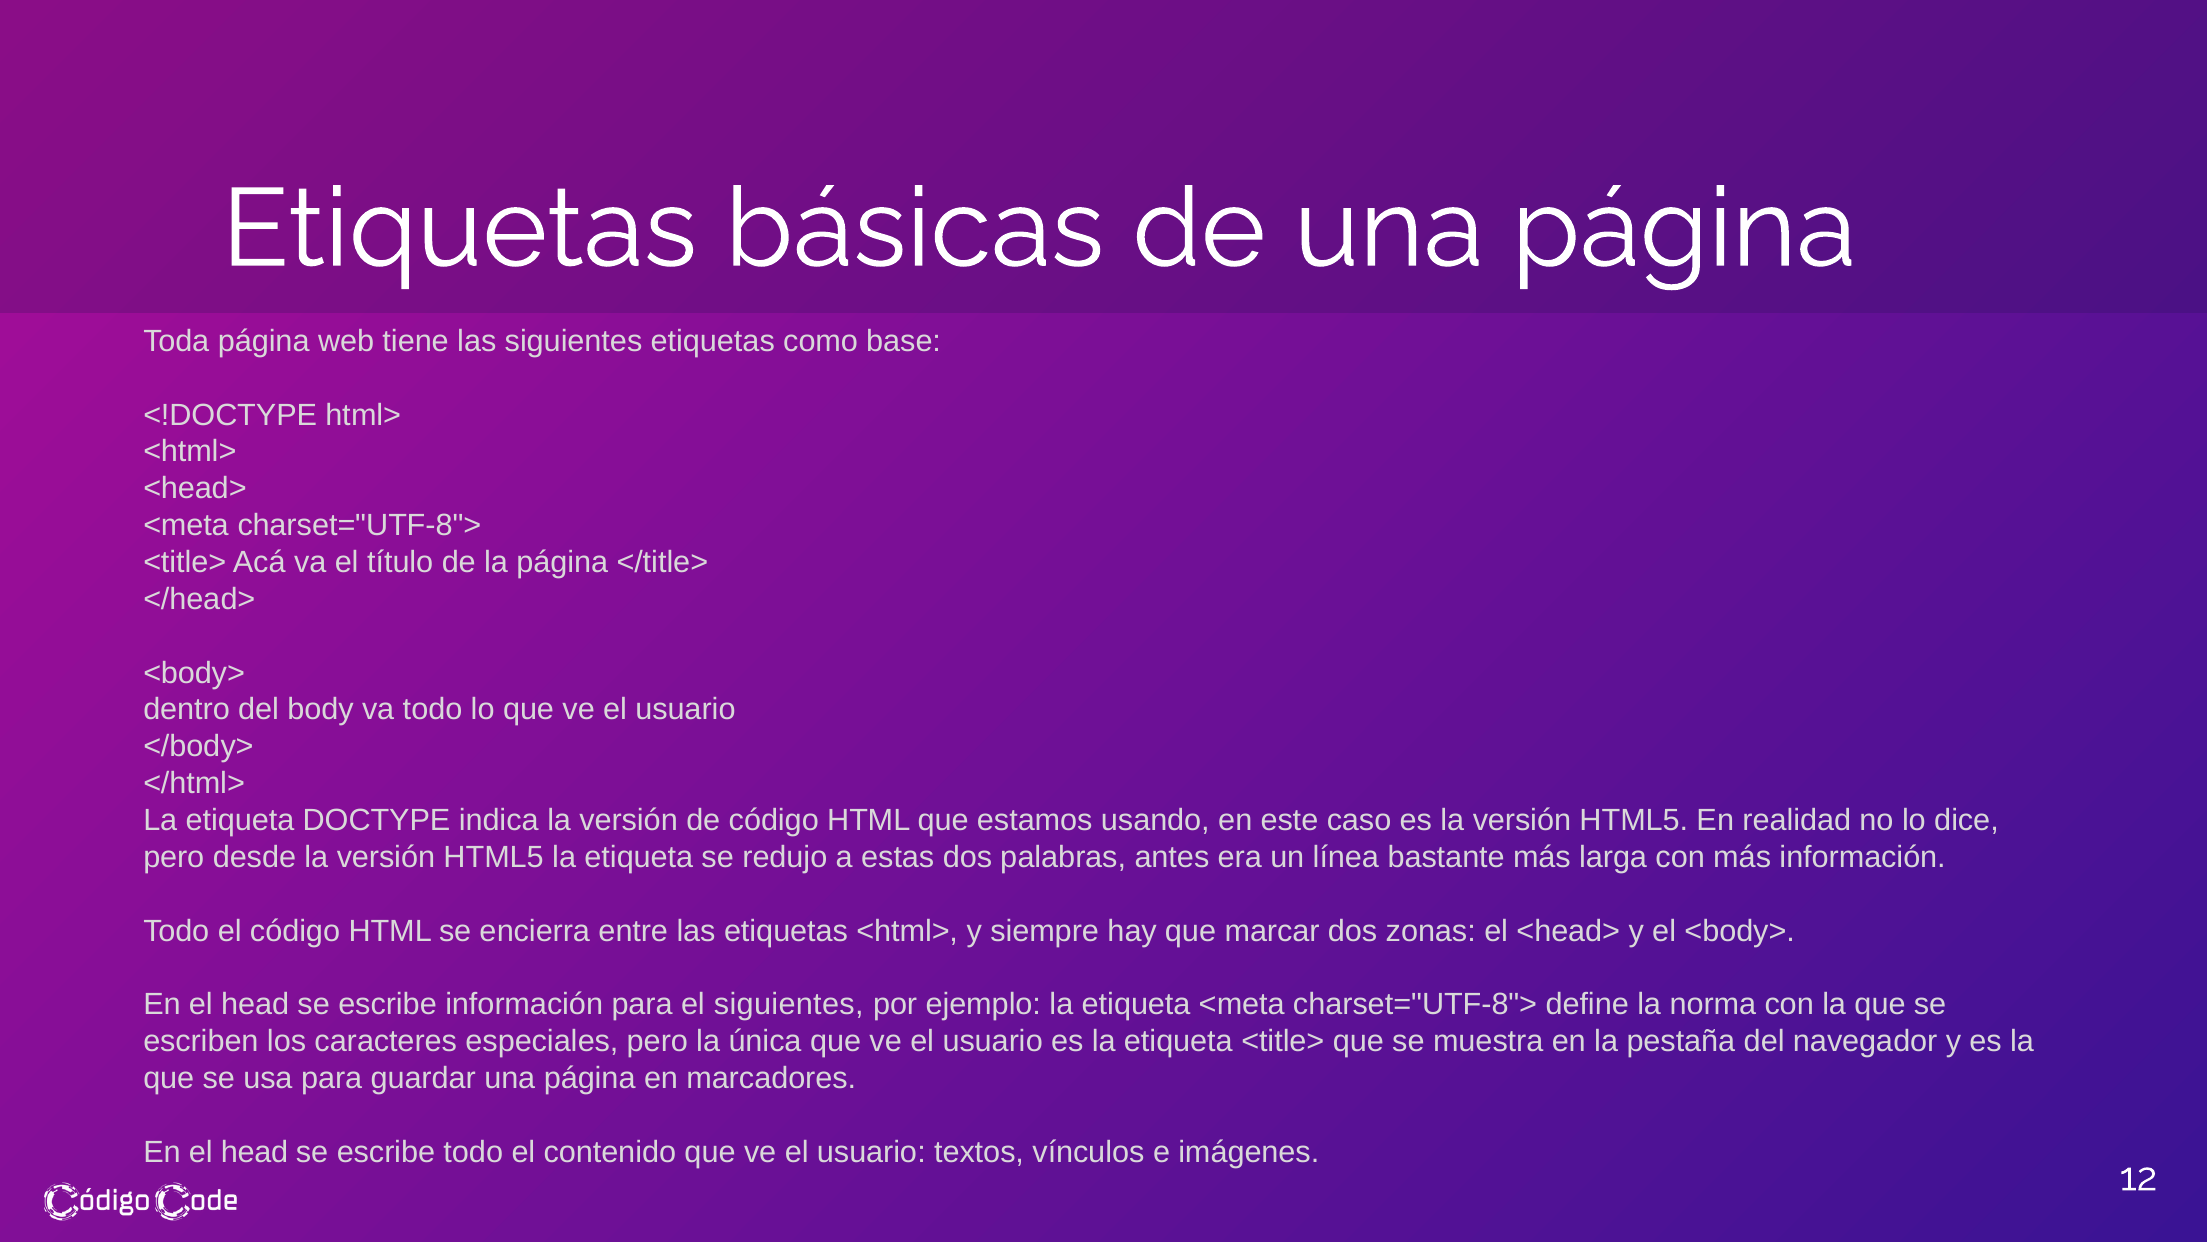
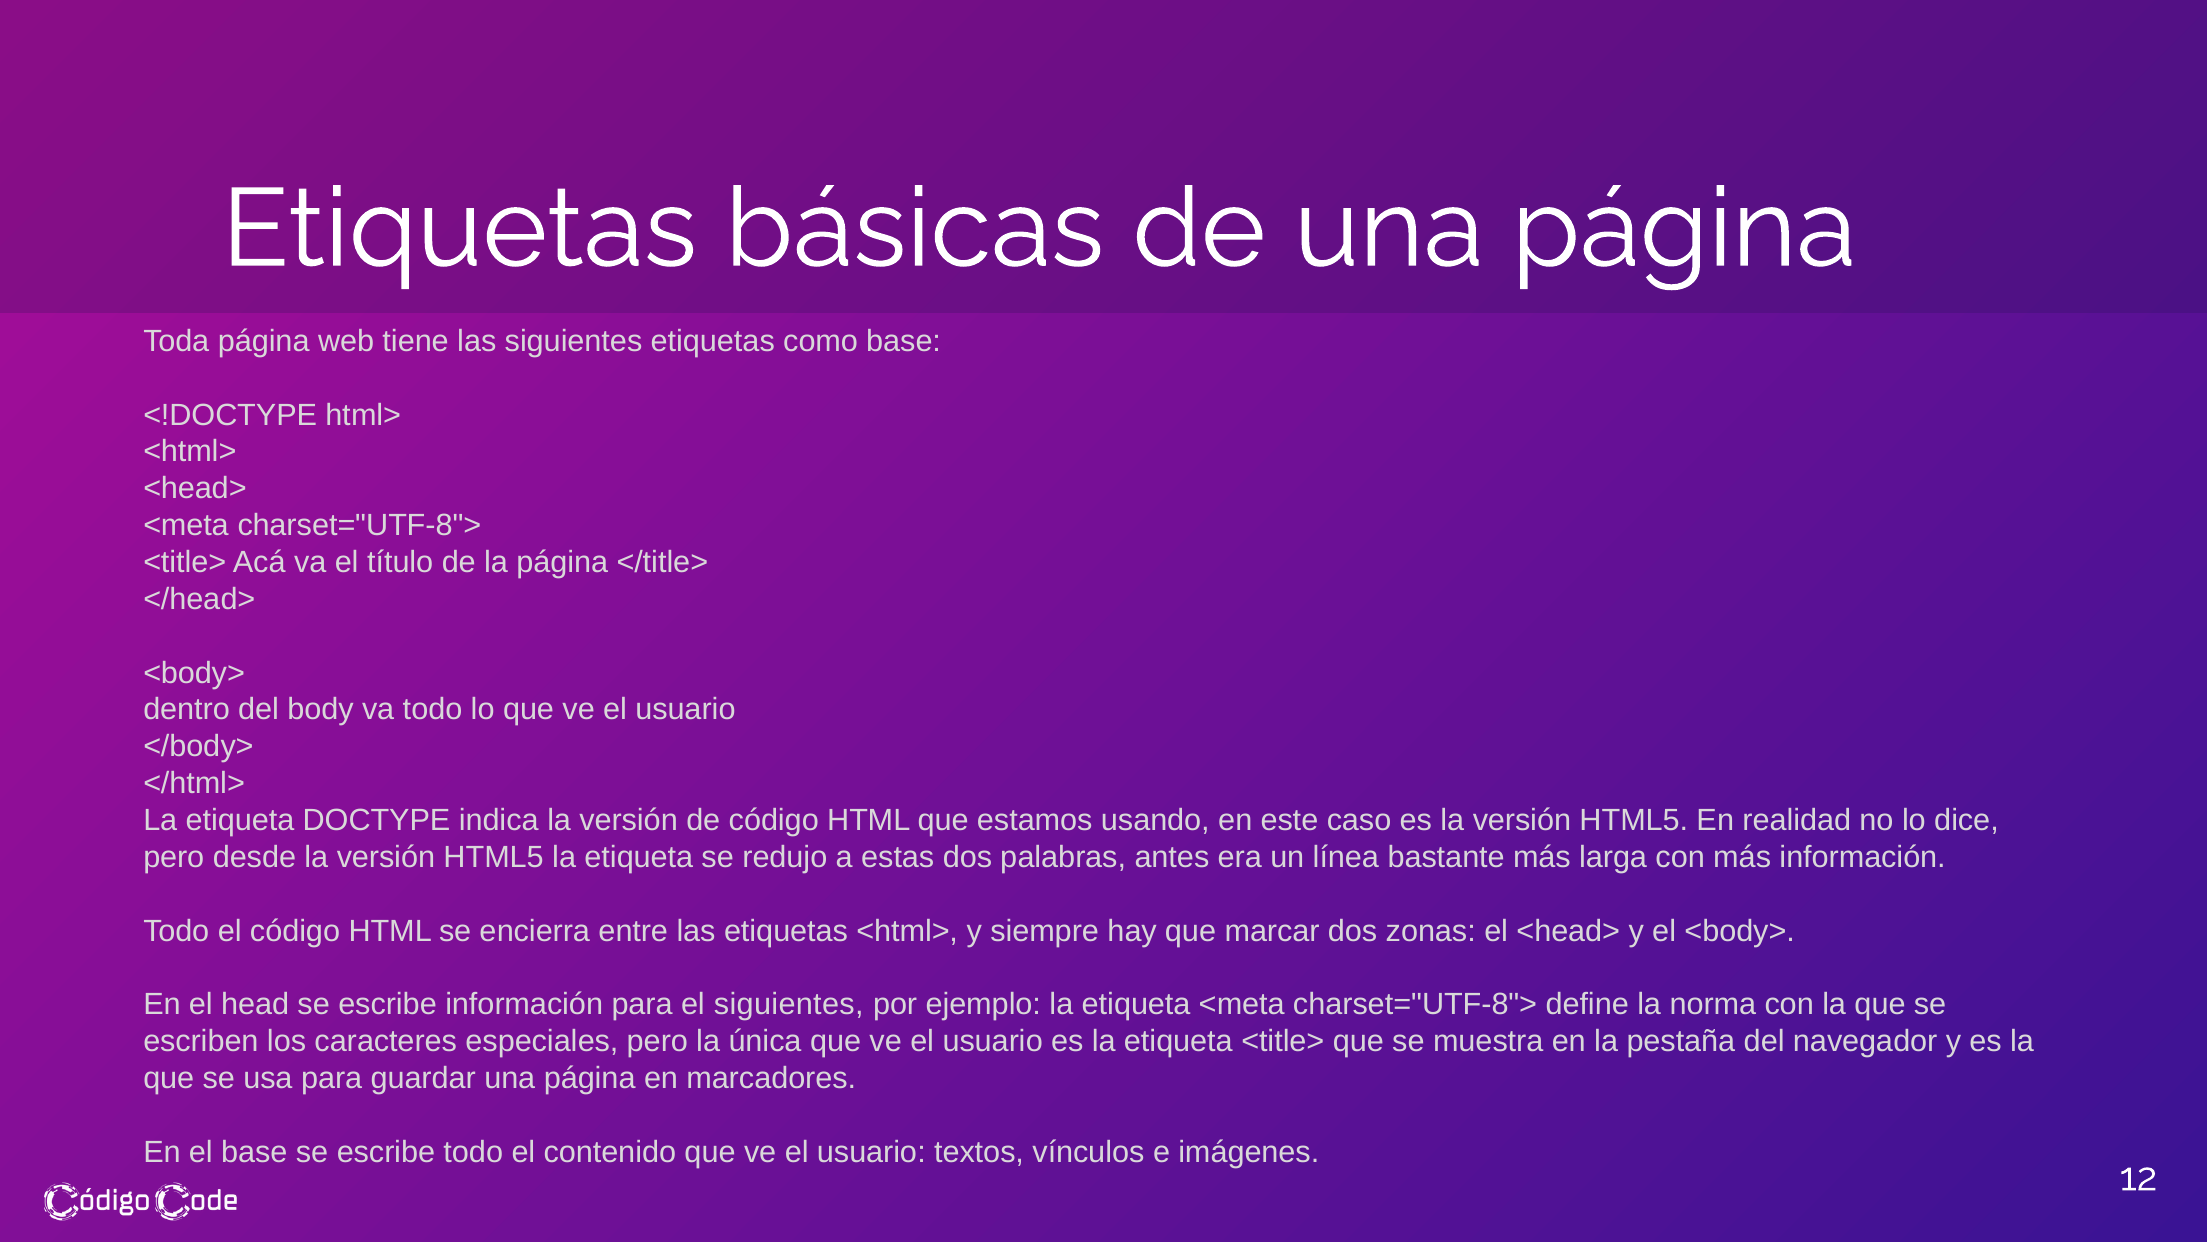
head at (255, 1152): head -> base
